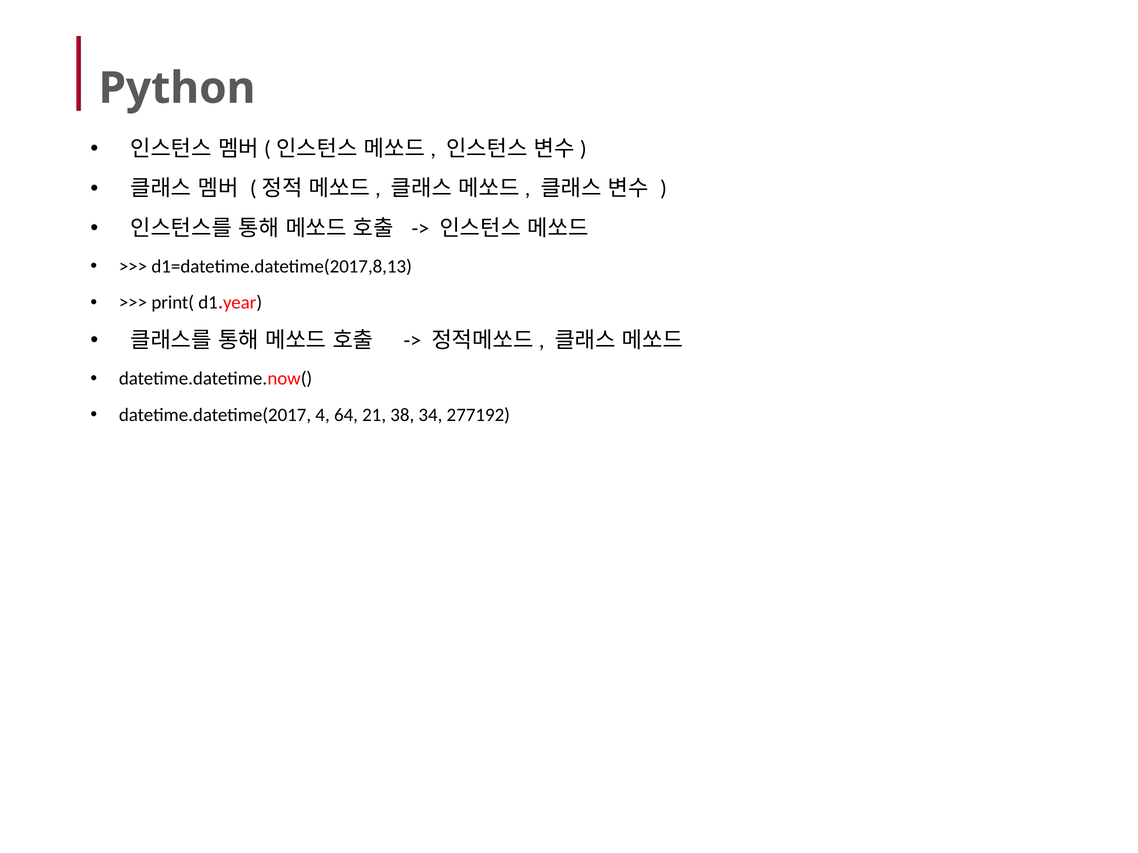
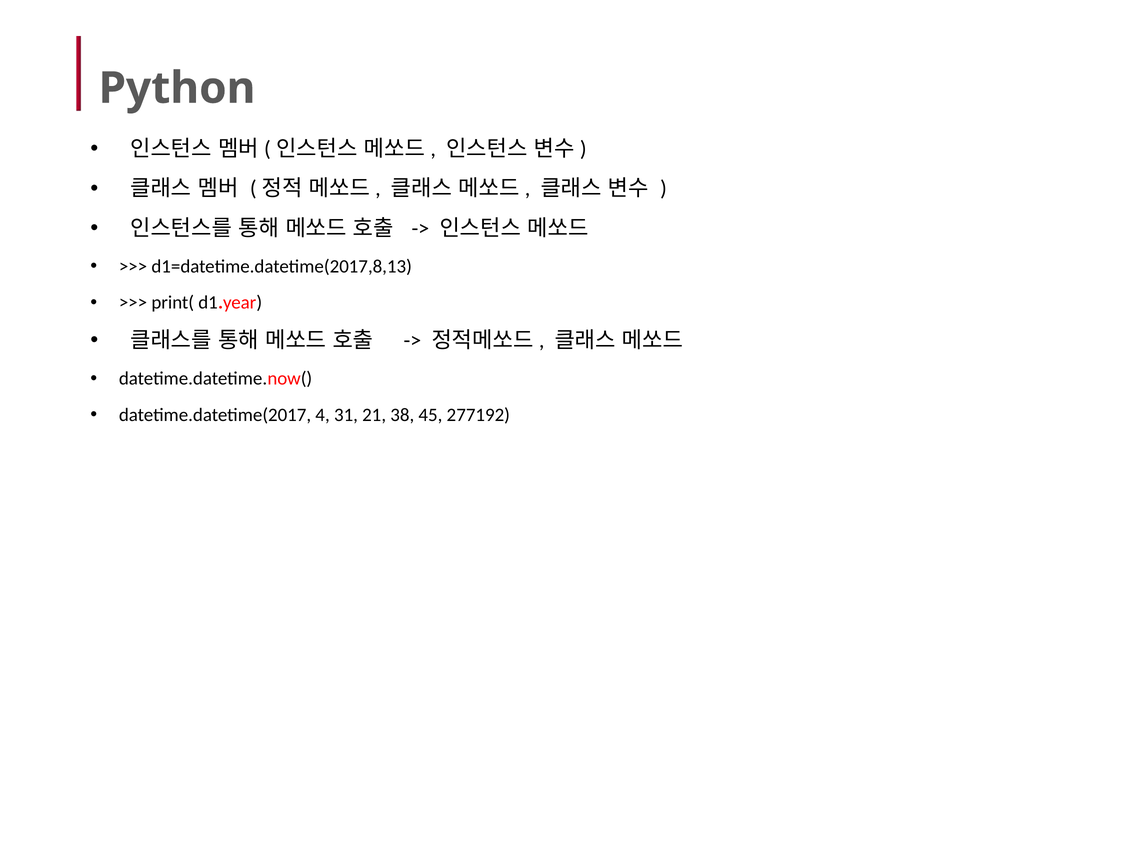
64: 64 -> 31
34: 34 -> 45
